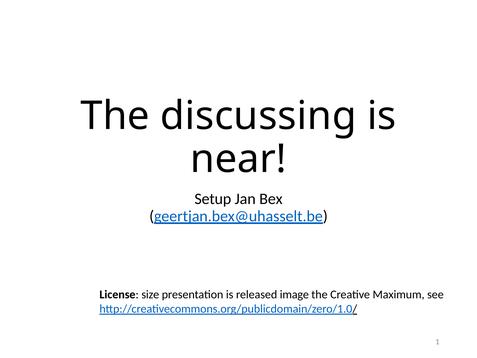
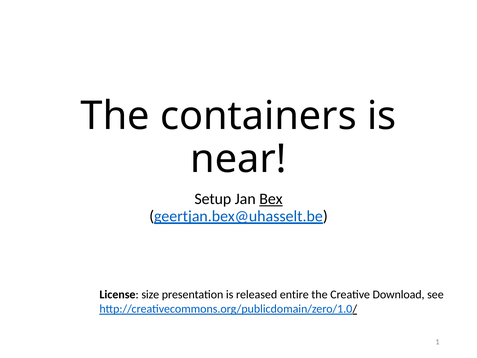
discussing: discussing -> containers
Bex underline: none -> present
image: image -> entire
Maximum: Maximum -> Download
